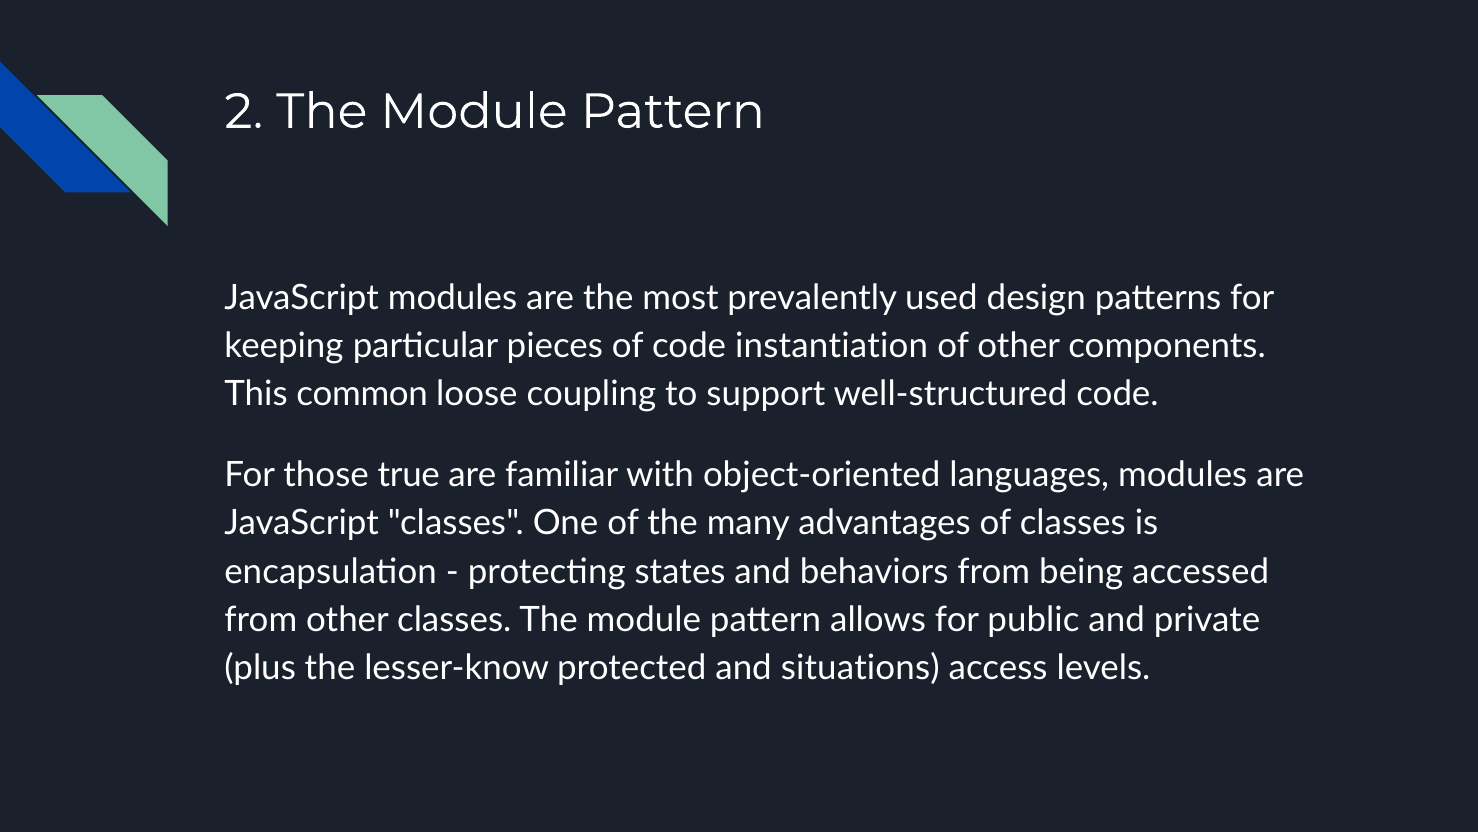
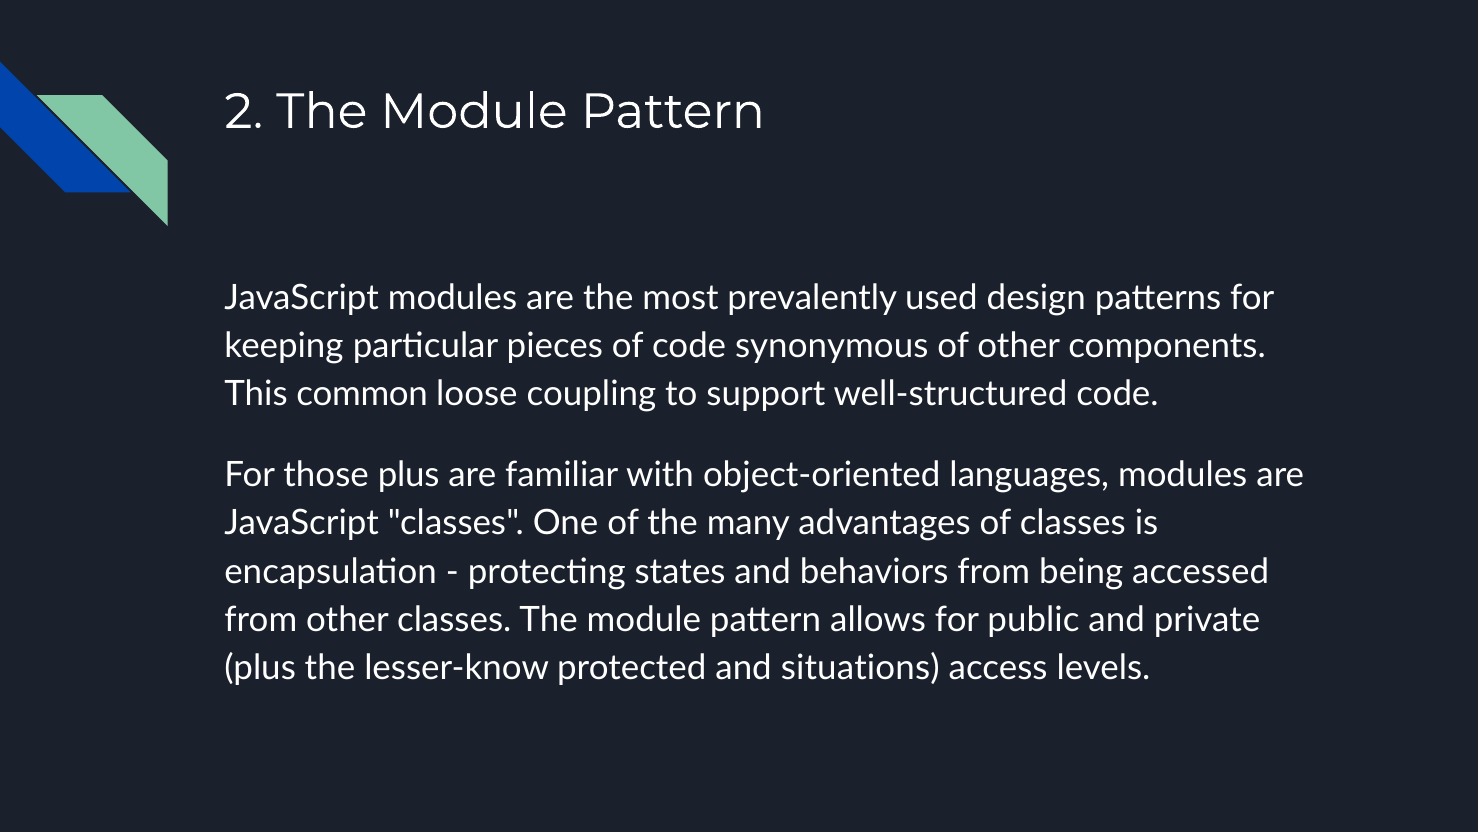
instantiation: instantiation -> synonymous
those true: true -> plus
